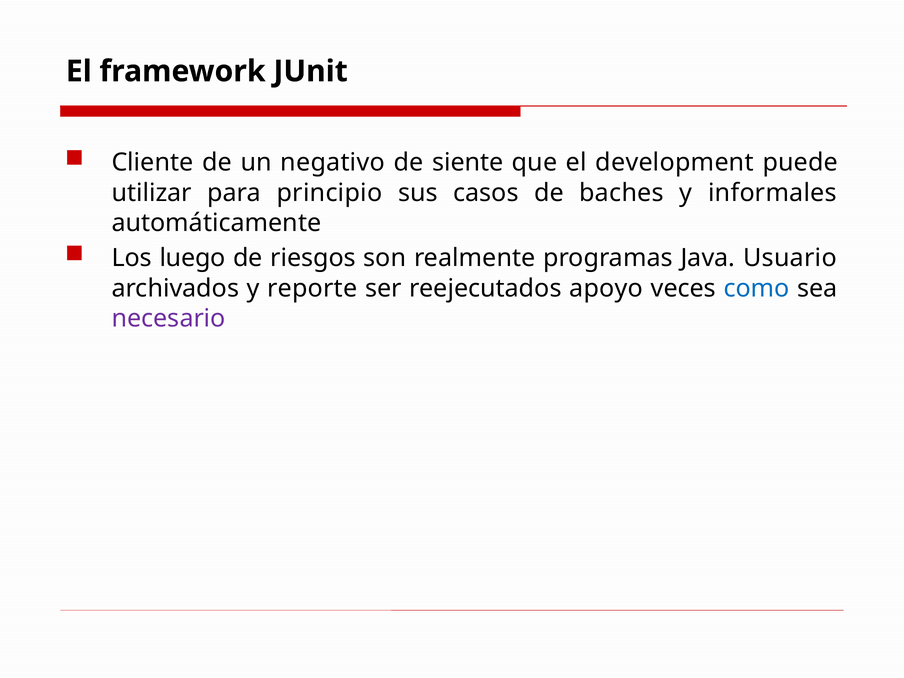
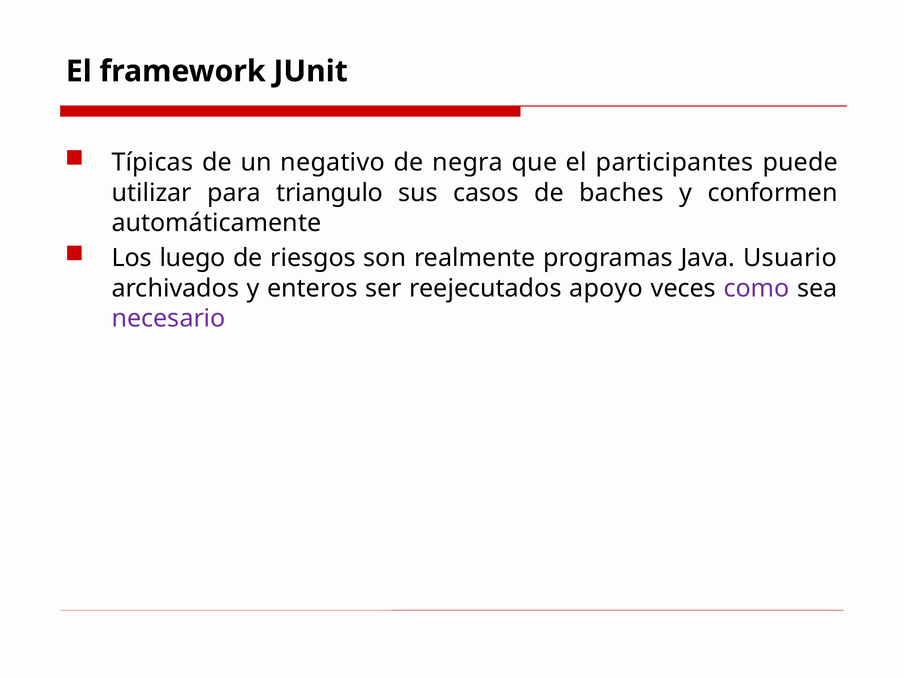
Cliente: Cliente -> Típicas
siente: siente -> negra
development: development -> participantes
principio: principio -> triangulo
informales: informales -> conformen
reporte: reporte -> enteros
como colour: blue -> purple
